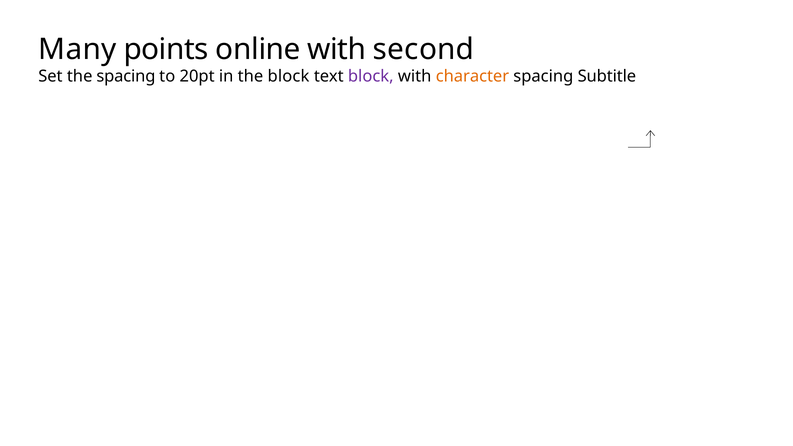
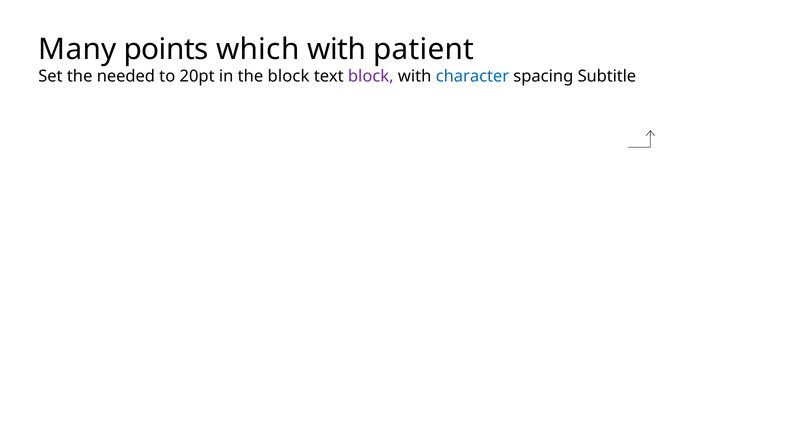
online: online -> which
second: second -> patient
the spacing: spacing -> needed
character colour: orange -> blue
